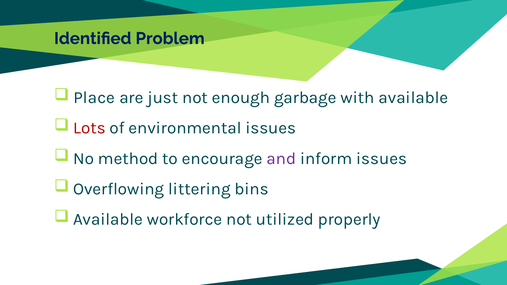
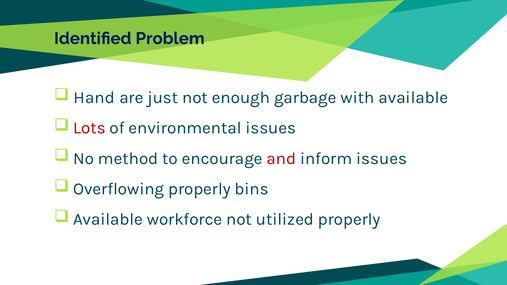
Place: Place -> Hand
and colour: purple -> red
Overflowing littering: littering -> properly
